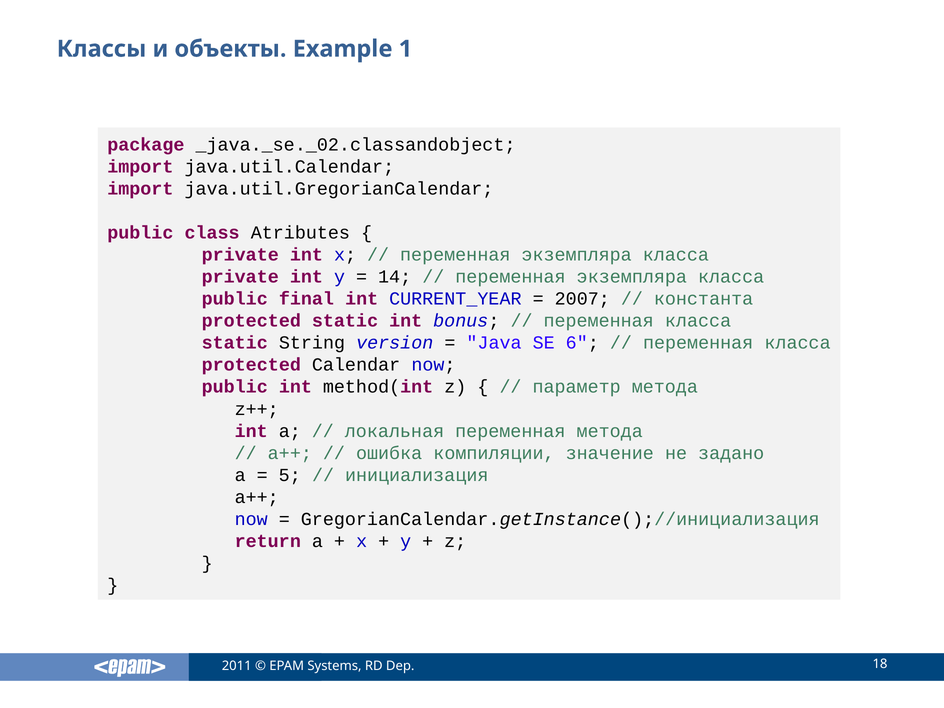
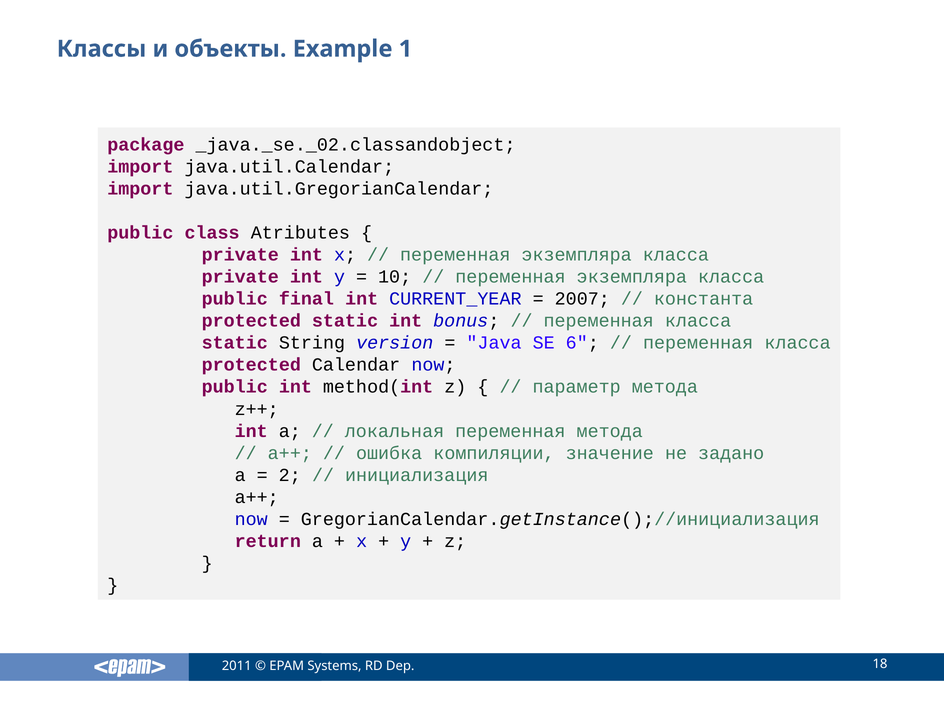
14: 14 -> 10
5: 5 -> 2
